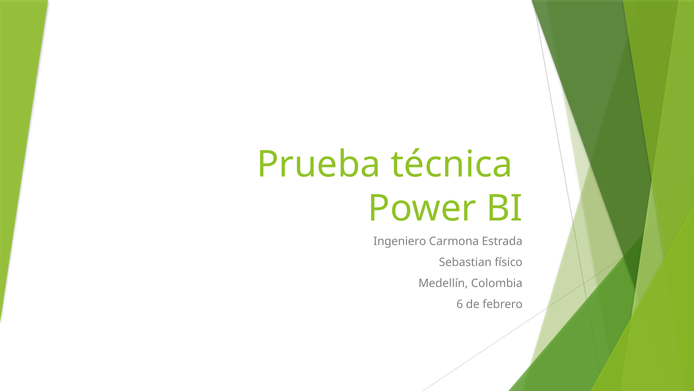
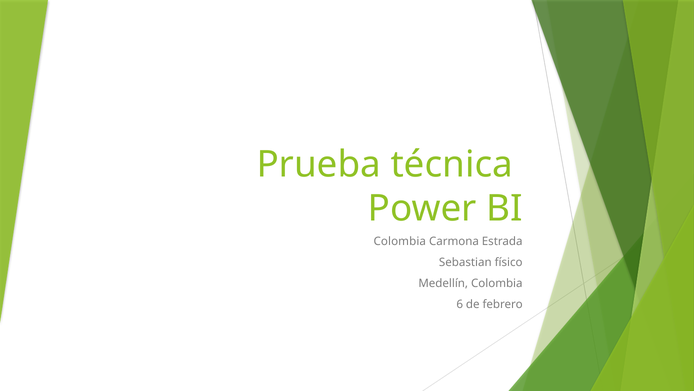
Ingeniero at (400, 241): Ingeniero -> Colombia
